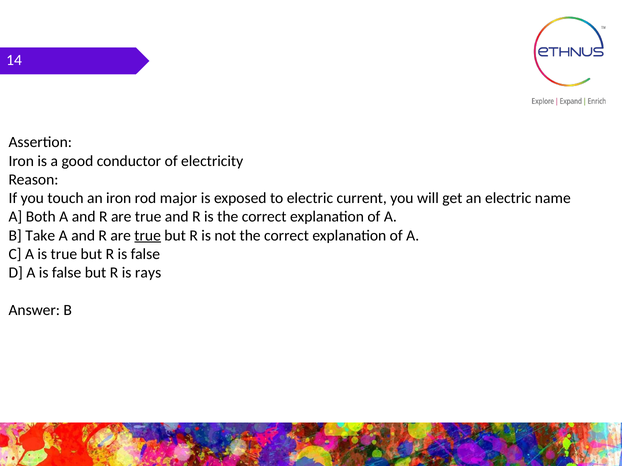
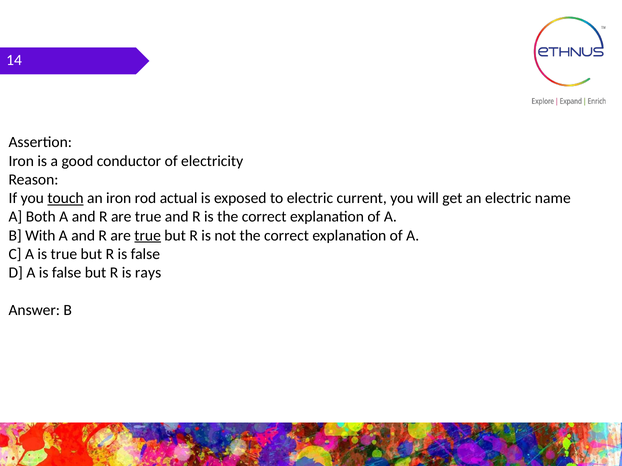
touch underline: none -> present
major: major -> actual
Take: Take -> With
